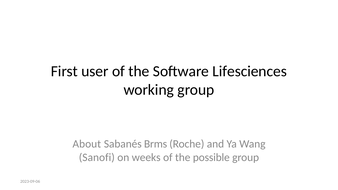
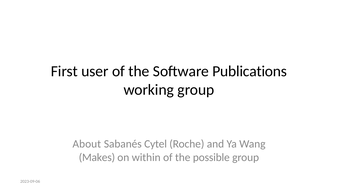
Lifesciences: Lifesciences -> Publications
Brms: Brms -> Cytel
Sanofi: Sanofi -> Makes
weeks: weeks -> within
